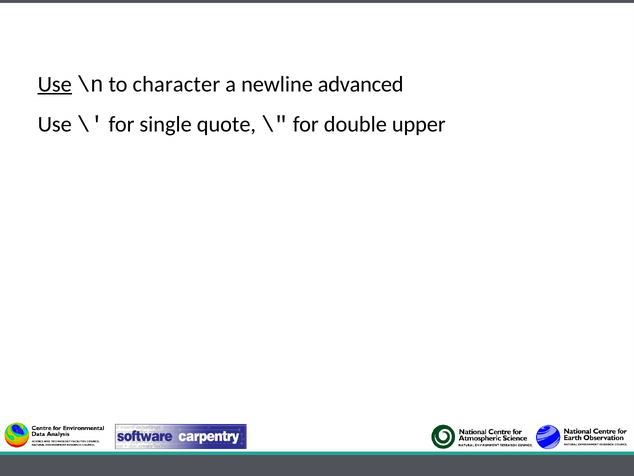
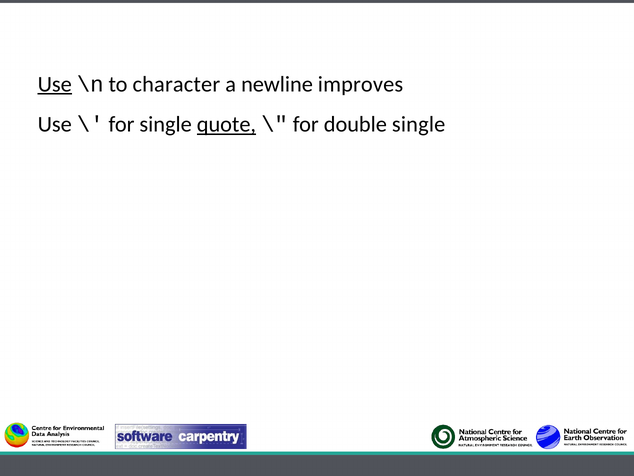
advanced: advanced -> improves
quote underline: none -> present
double upper: upper -> single
